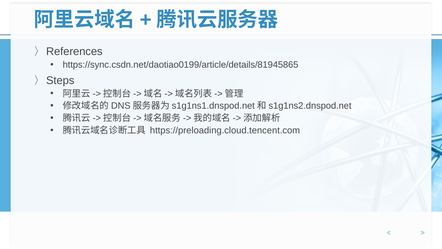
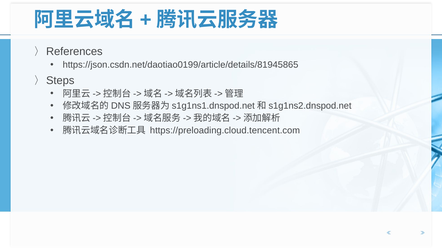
https://sync.csdn.net/daotiao0199/article/details/81945865: https://sync.csdn.net/daotiao0199/article/details/81945865 -> https://json.csdn.net/daotiao0199/article/details/81945865
